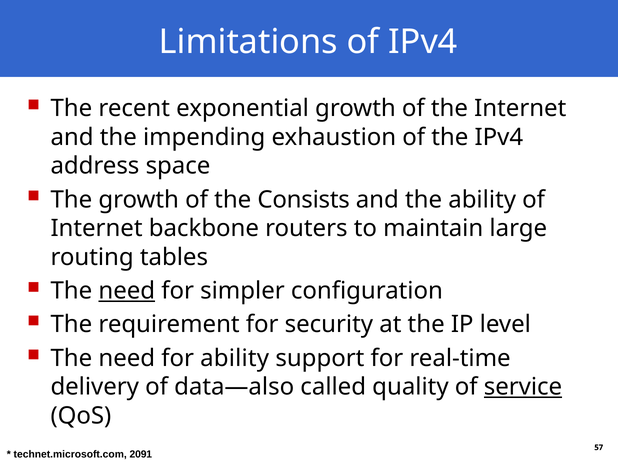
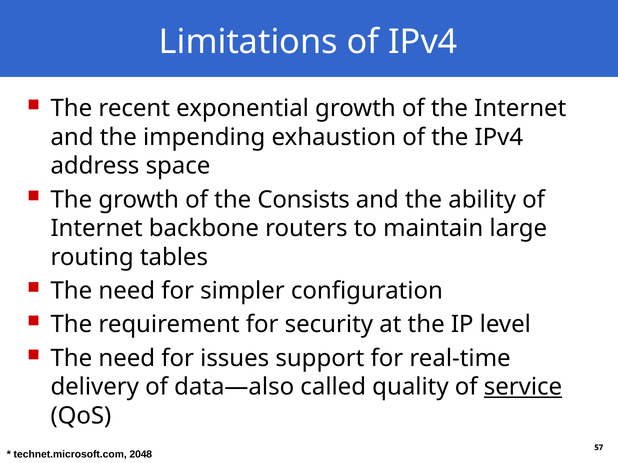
need at (127, 291) underline: present -> none
for ability: ability -> issues
2091: 2091 -> 2048
